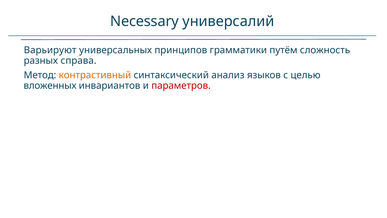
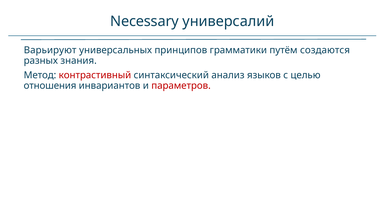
сложность: сложность -> создаются
справа: справа -> знания
контрастивный colour: orange -> red
вложенных: вложенных -> отношения
